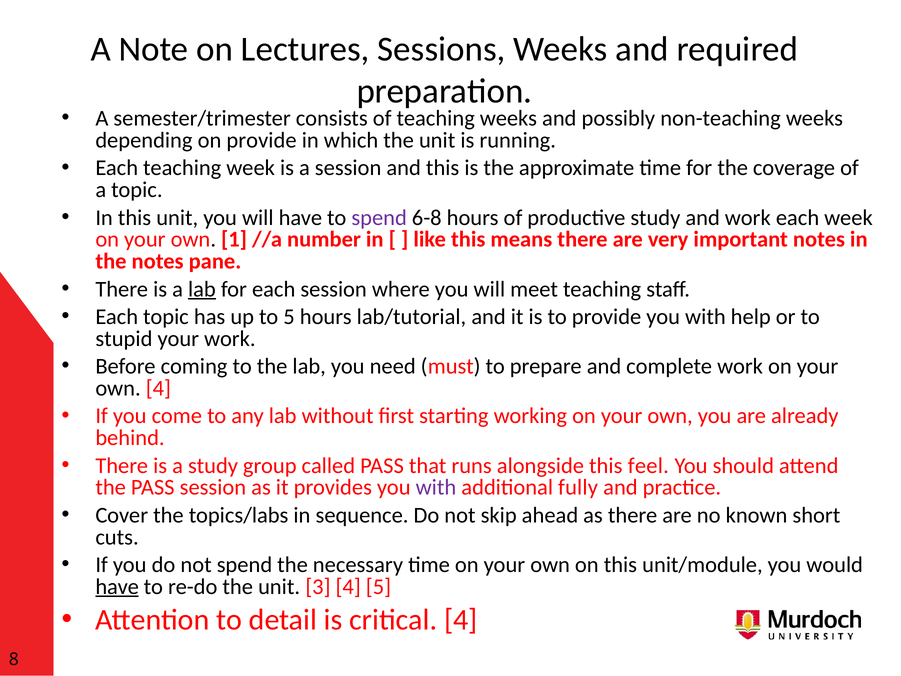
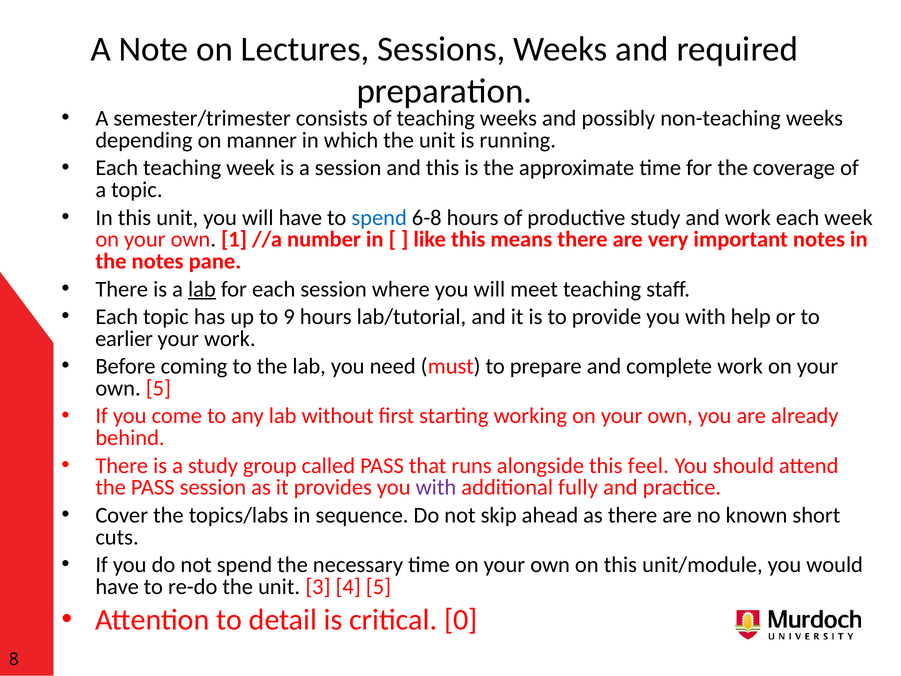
on provide: provide -> manner
spend at (379, 217) colour: purple -> blue
to 5: 5 -> 9
stupid: stupid -> earlier
own 4: 4 -> 5
have at (117, 587) underline: present -> none
critical 4: 4 -> 0
